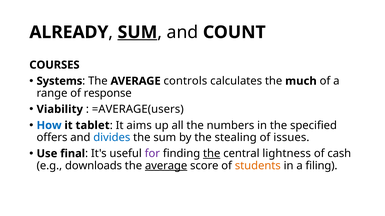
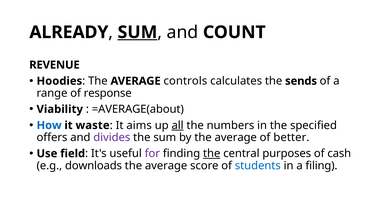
COURSES: COURSES -> REVENUE
Systems: Systems -> Hoodies
much: much -> sends
=AVERAGE(users: =AVERAGE(users -> =AVERAGE(about
tablet: tablet -> waste
all underline: none -> present
divides colour: blue -> purple
by the stealing: stealing -> average
issues: issues -> better
final: final -> field
lightness: lightness -> purposes
average at (166, 166) underline: present -> none
students colour: orange -> blue
